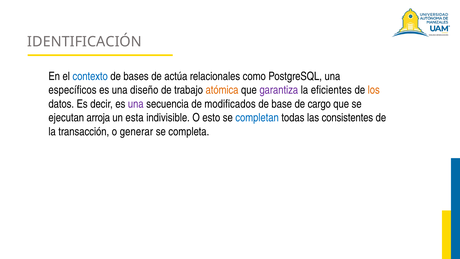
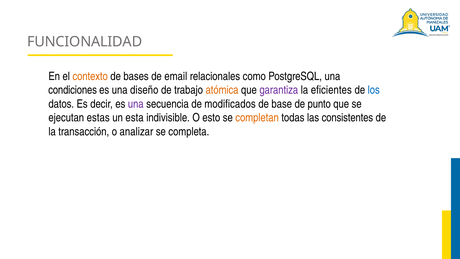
IDENTIFICACIÓN: IDENTIFICACIÓN -> FUNCIONALIDAD
contexto colour: blue -> orange
actúa: actúa -> email
específicos: específicos -> condiciones
los colour: orange -> blue
cargo: cargo -> punto
arroja: arroja -> estas
completan colour: blue -> orange
generar: generar -> analizar
